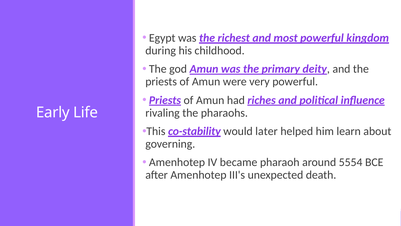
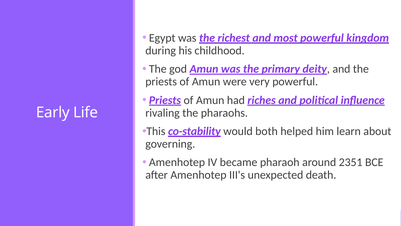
later: later -> both
5554: 5554 -> 2351
